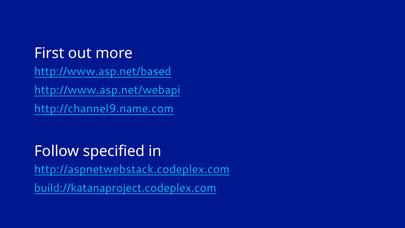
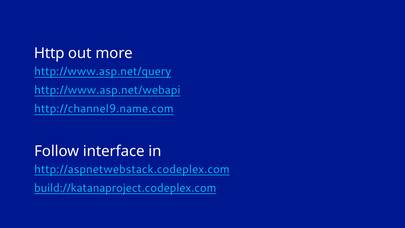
First: First -> Http
http://www.asp.net/based: http://www.asp.net/based -> http://www.asp.net/query
specified: specified -> interface
